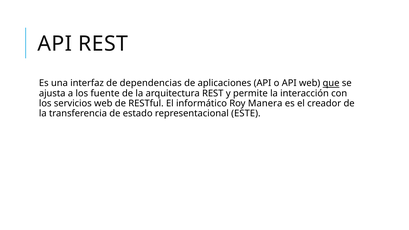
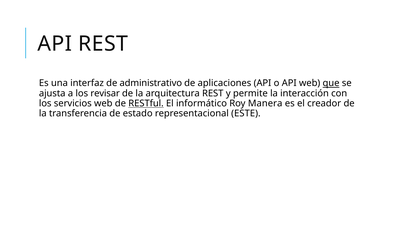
dependencias: dependencias -> administrativo
fuente: fuente -> revisar
RESTful underline: none -> present
